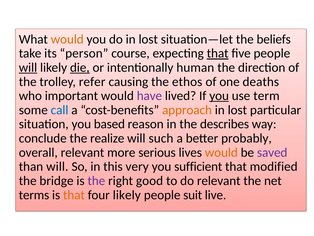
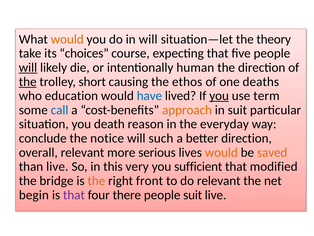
do in lost: lost -> will
beliefs: beliefs -> theory
person: person -> choices
that at (218, 53) underline: present -> none
die underline: present -> none
the at (28, 82) underline: none -> present
refer: refer -> short
important: important -> education
have colour: purple -> blue
lost at (237, 110): lost -> suit
based: based -> death
describes: describes -> everyday
realize: realize -> notice
better probably: probably -> direction
saved colour: purple -> orange
than will: will -> live
the at (96, 180) colour: purple -> orange
good: good -> front
terms: terms -> begin
that at (74, 195) colour: orange -> purple
four likely: likely -> there
